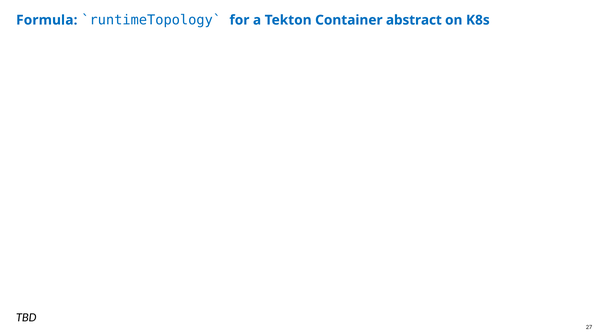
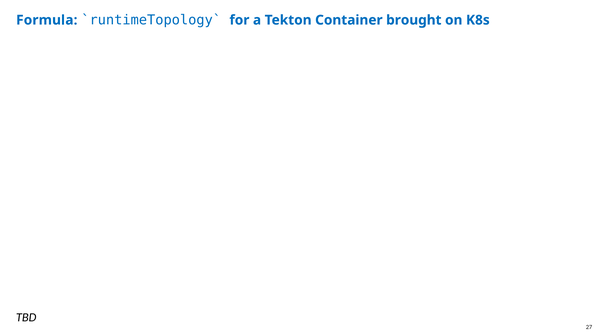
abstract: abstract -> brought
